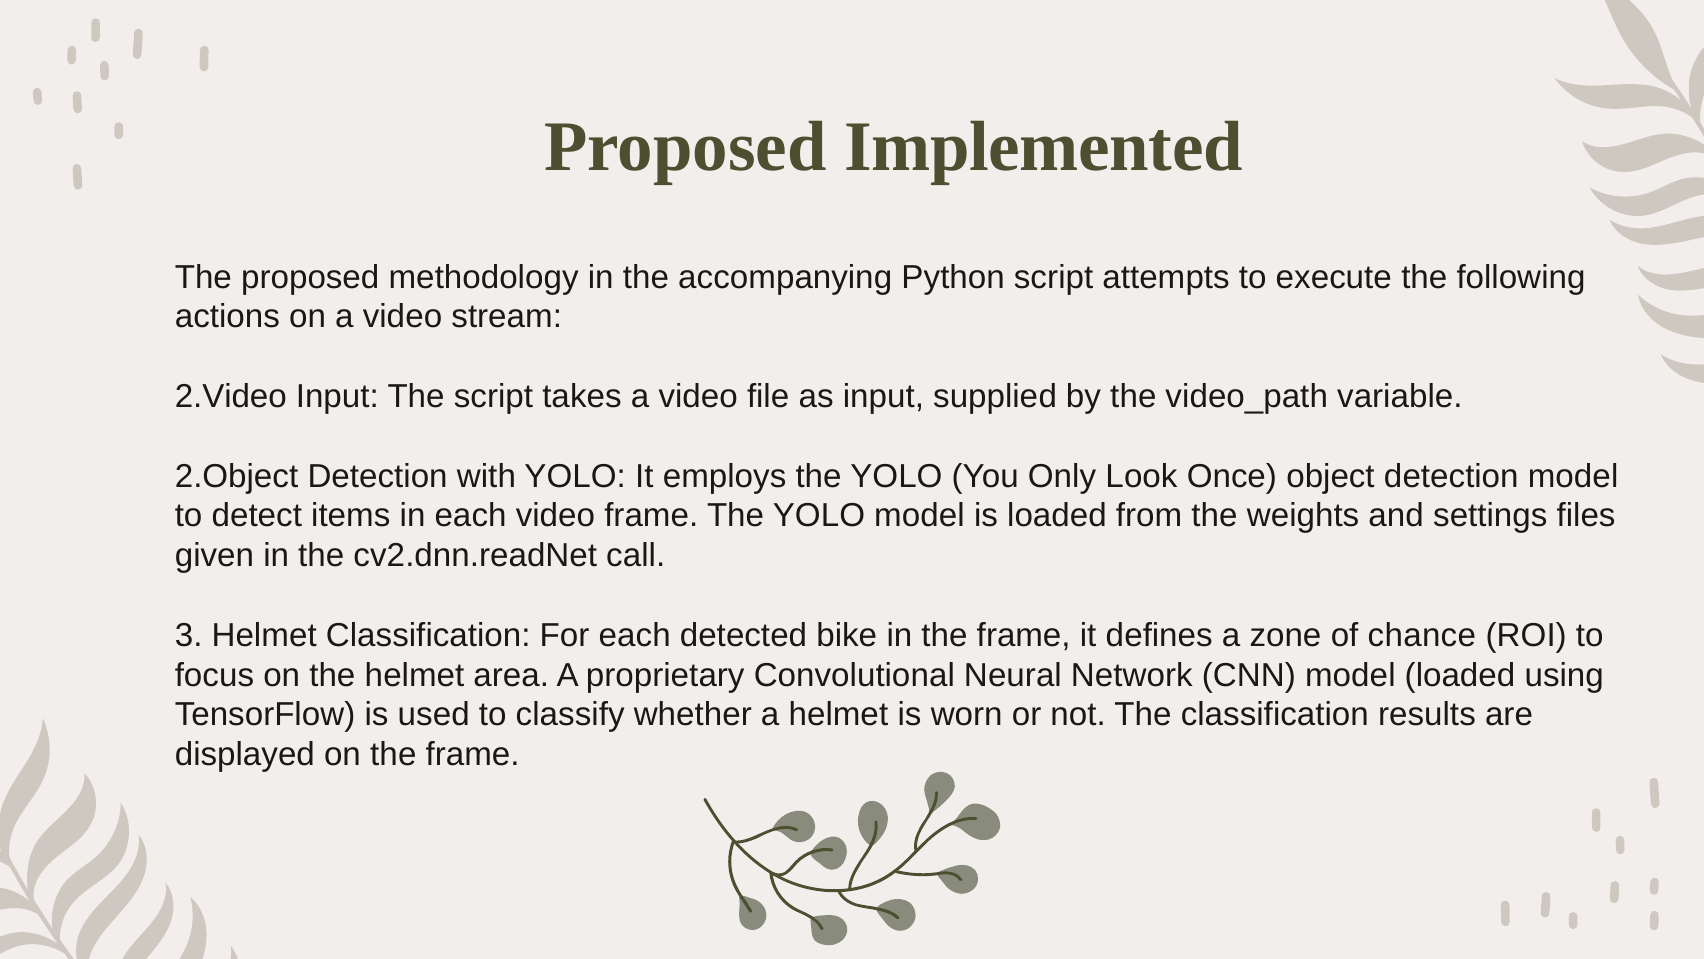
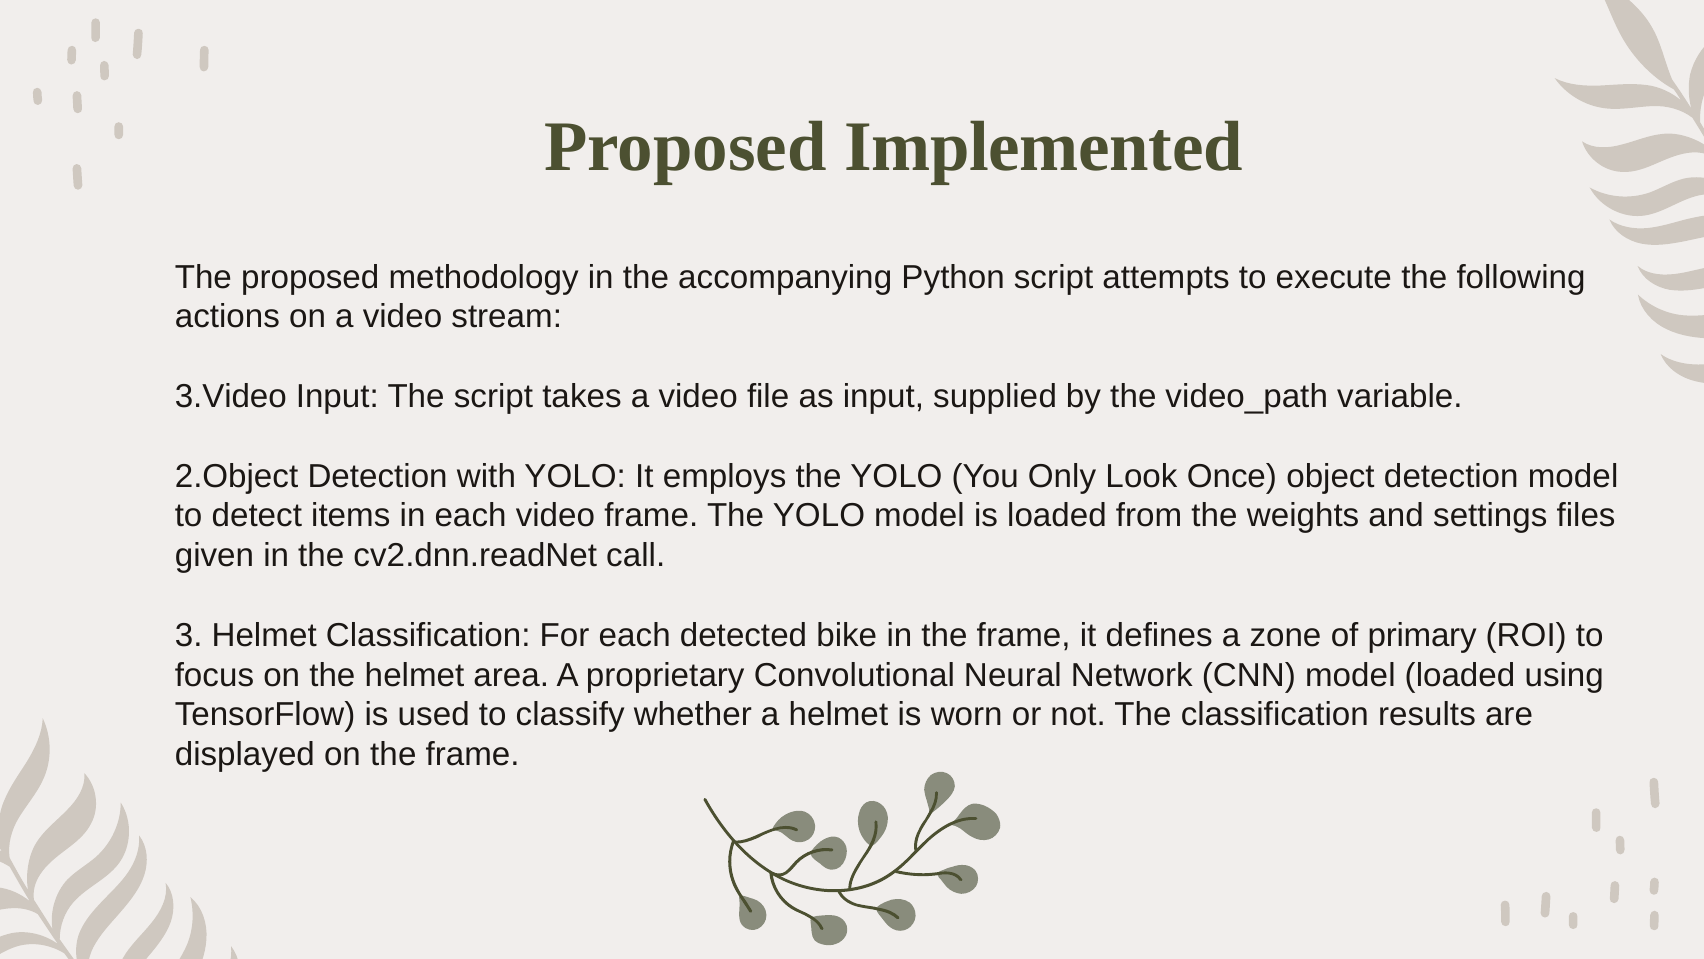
2.Video: 2.Video -> 3.Video
chance: chance -> primary
